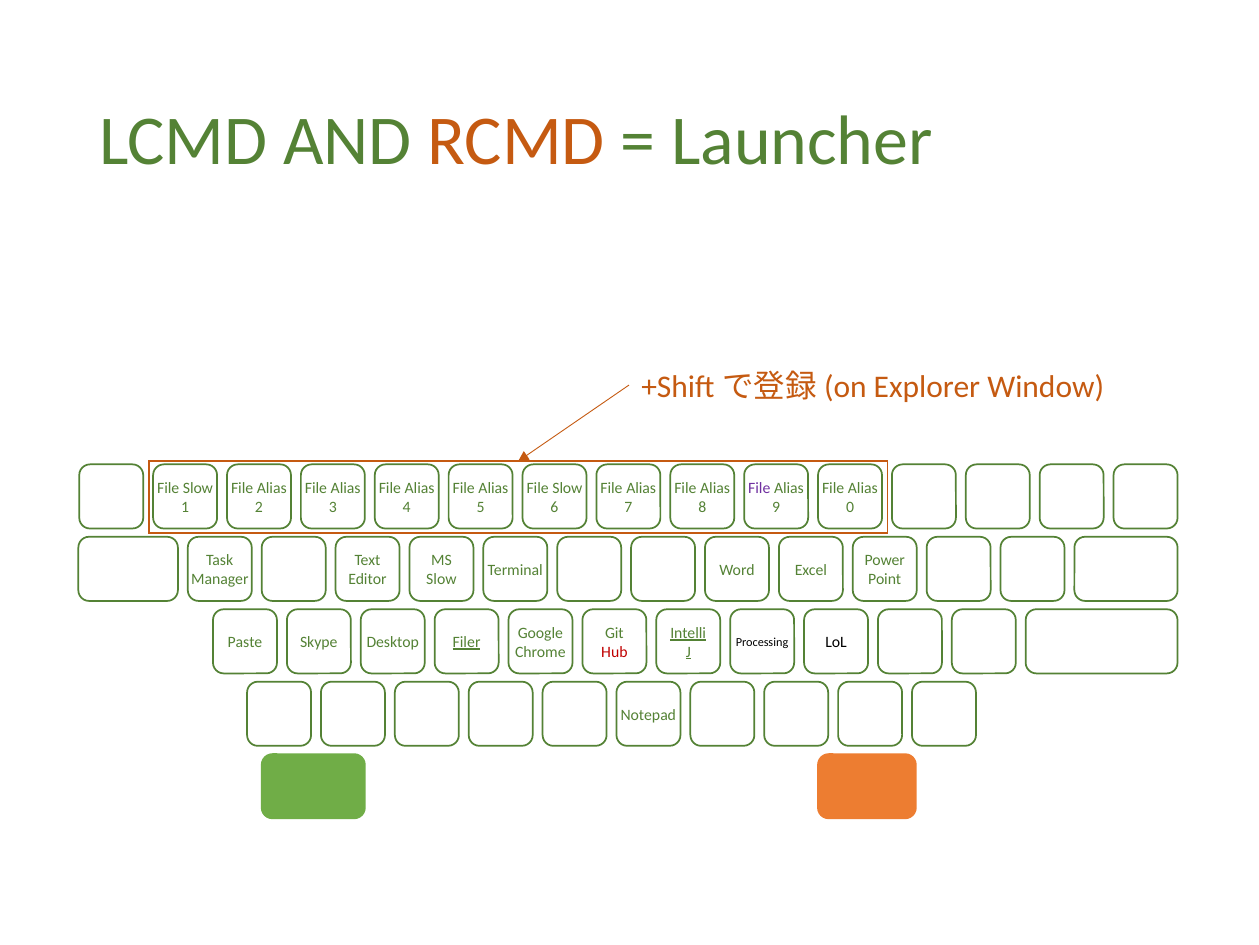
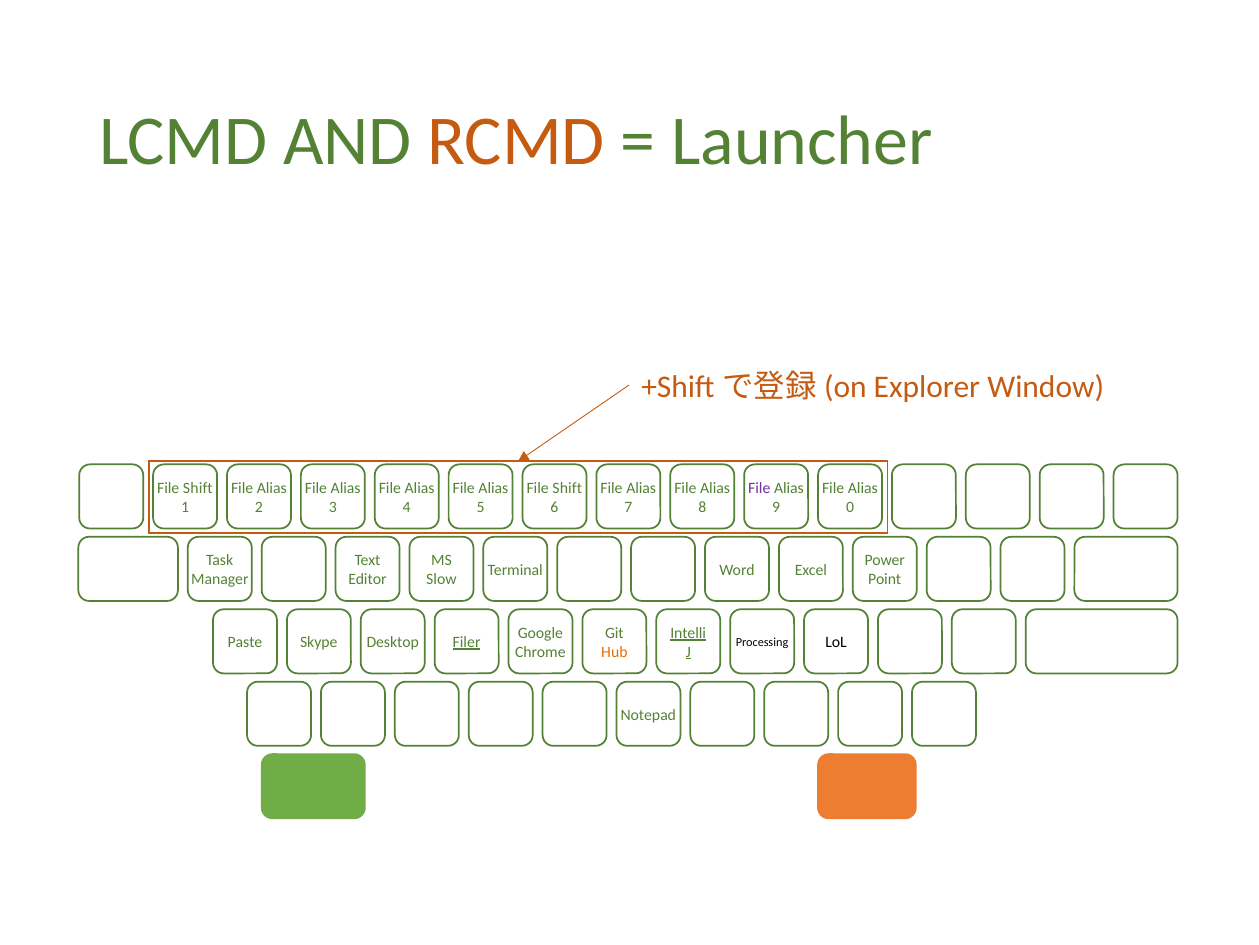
Slow at (198, 488): Slow -> Shift
Slow at (567, 488): Slow -> Shift
Hub colour: red -> orange
